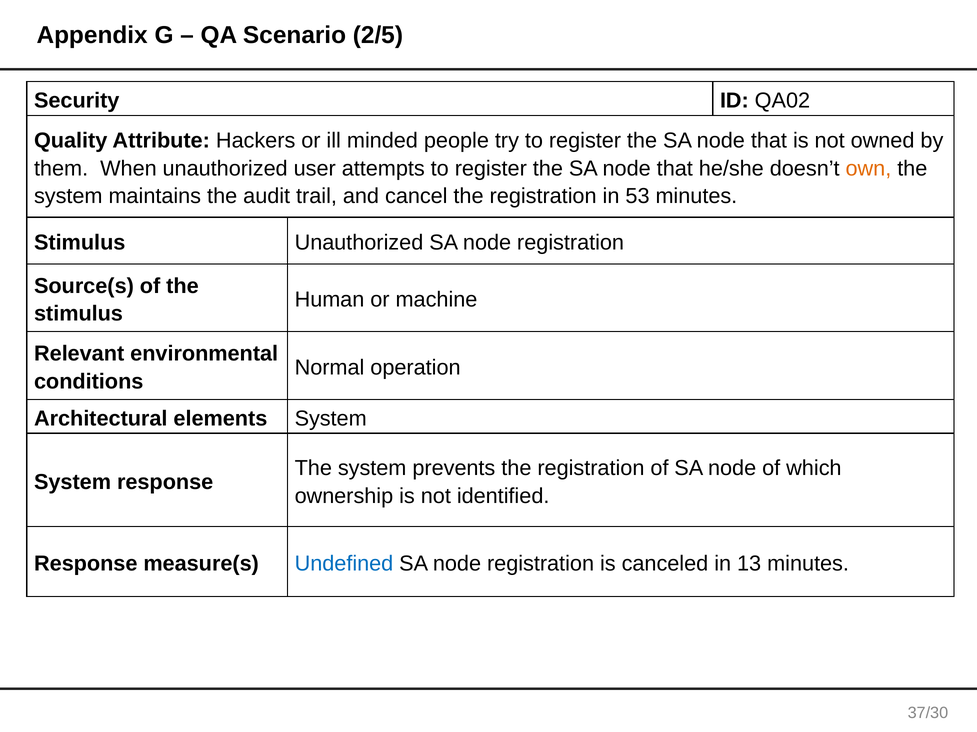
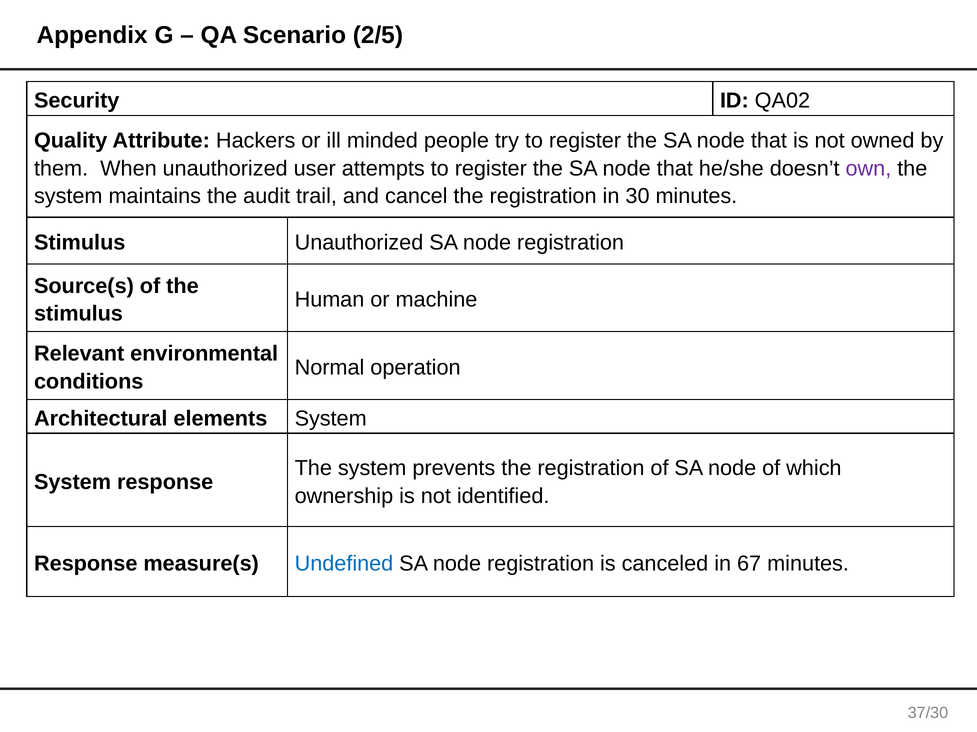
own colour: orange -> purple
53: 53 -> 30
13: 13 -> 67
